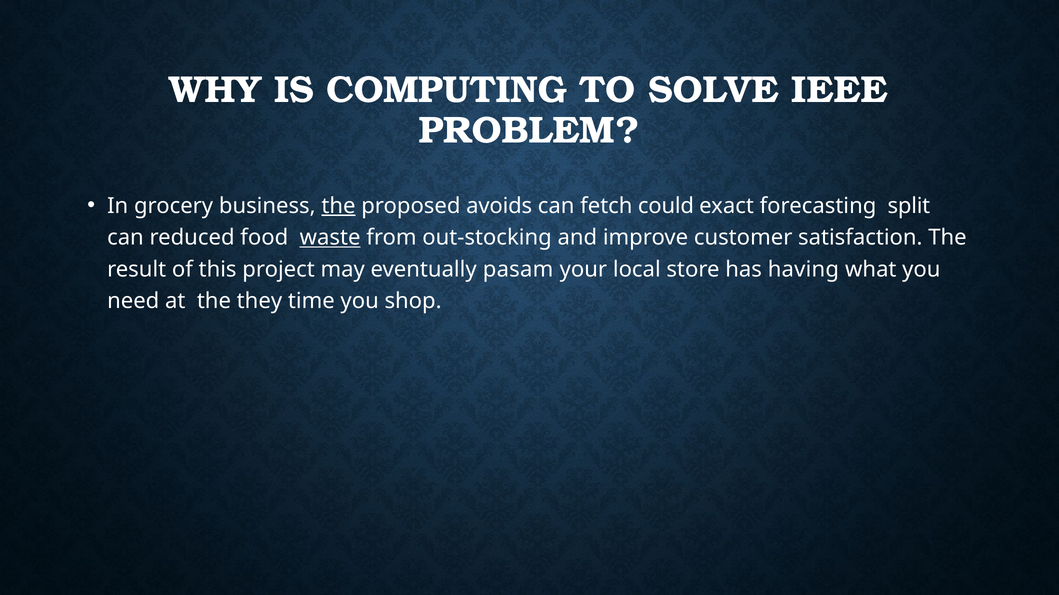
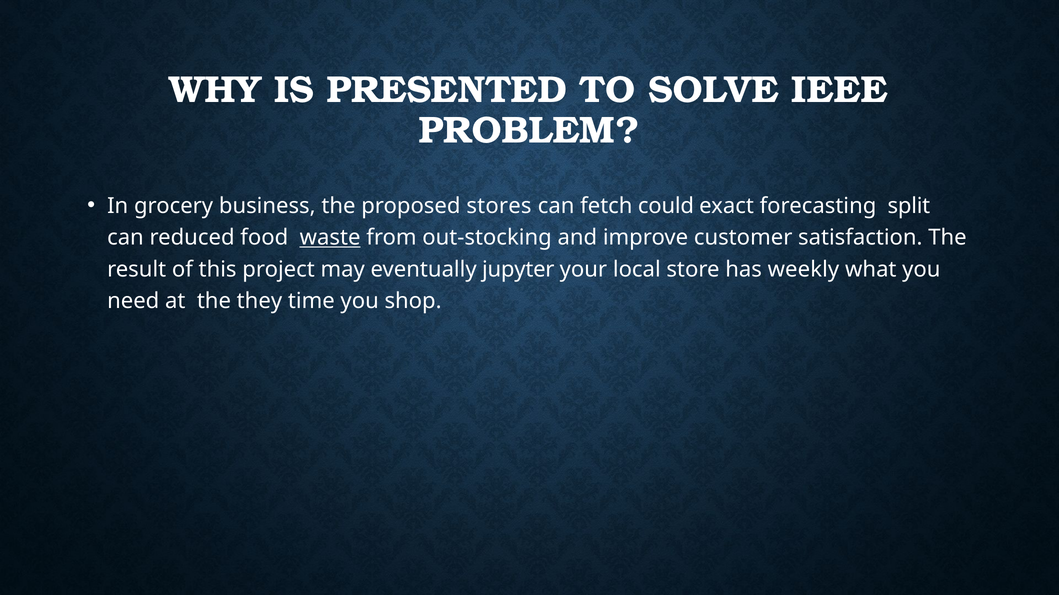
COMPUTING: COMPUTING -> PRESENTED
the at (338, 206) underline: present -> none
avoids: avoids -> stores
pasam: pasam -> jupyter
having: having -> weekly
